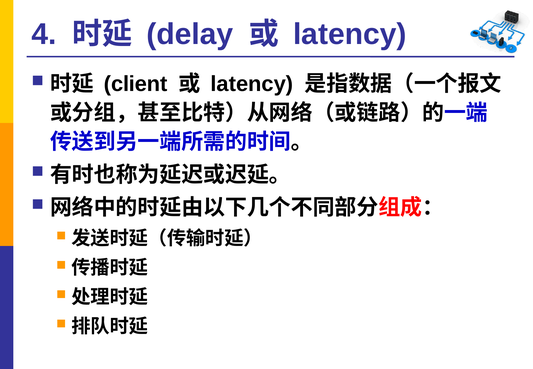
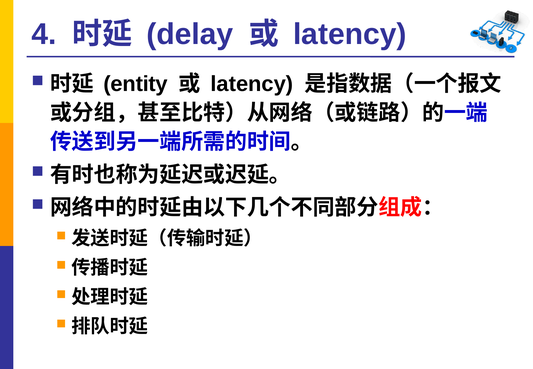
client: client -> entity
